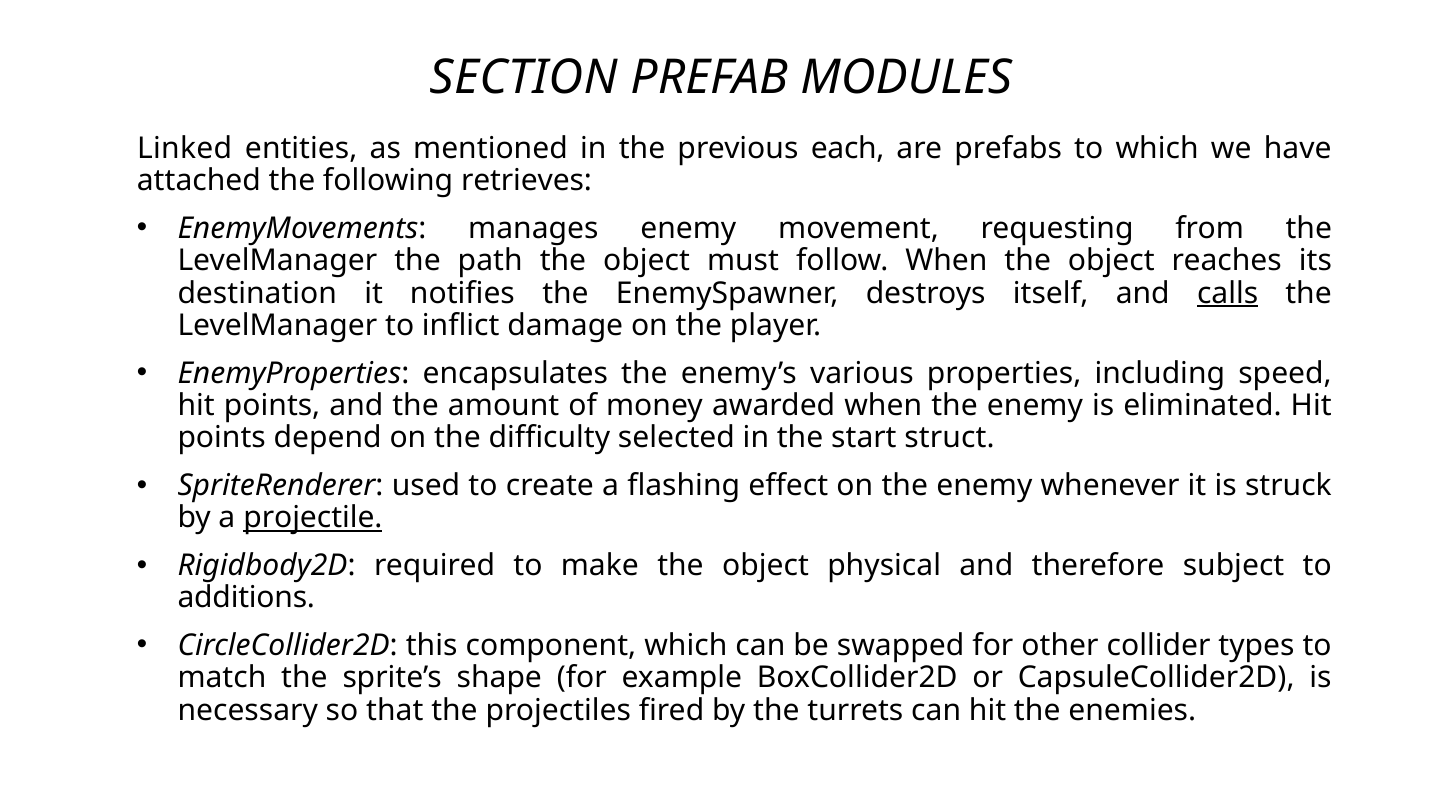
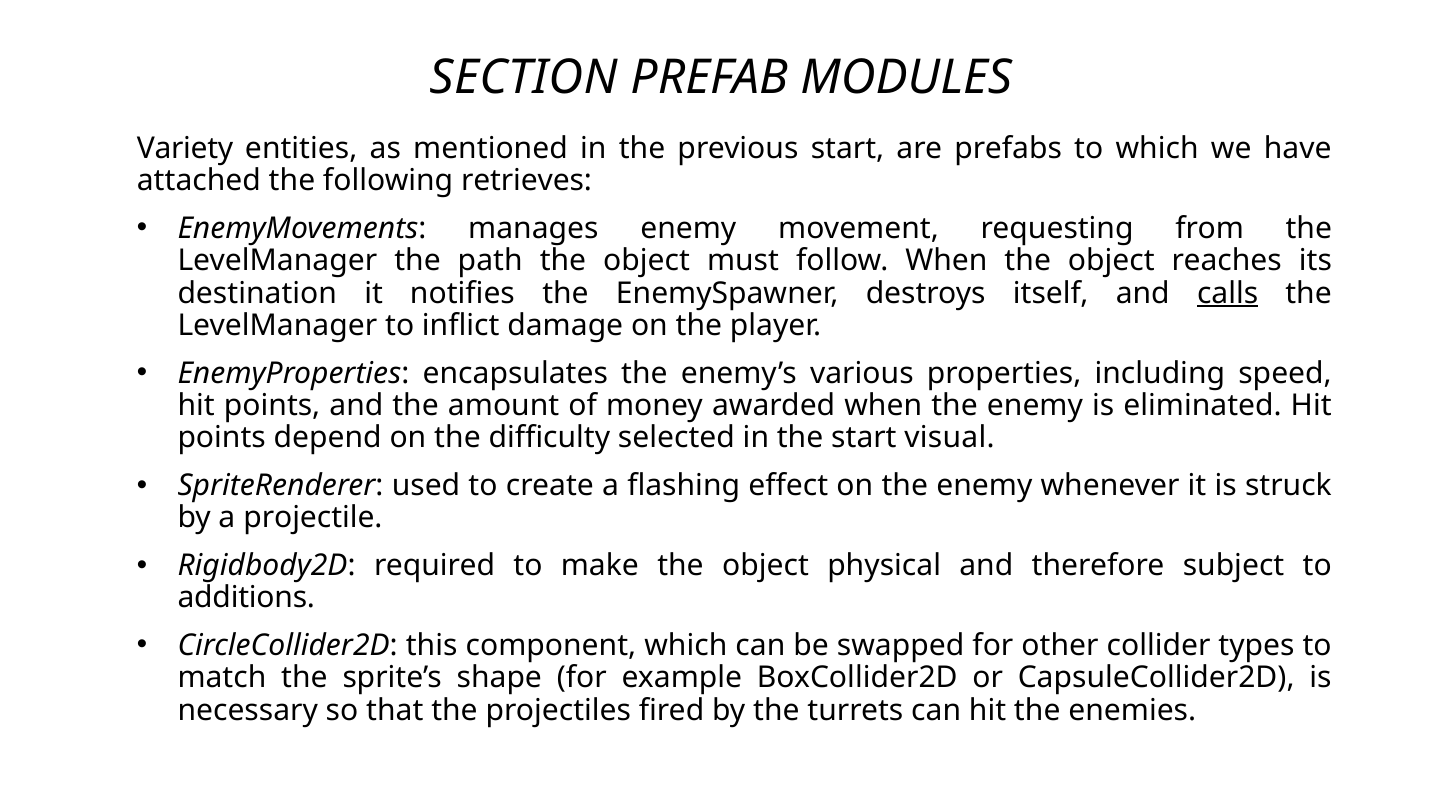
Linked: Linked -> Variety
previous each: each -> start
struct: struct -> visual
projectile underline: present -> none
